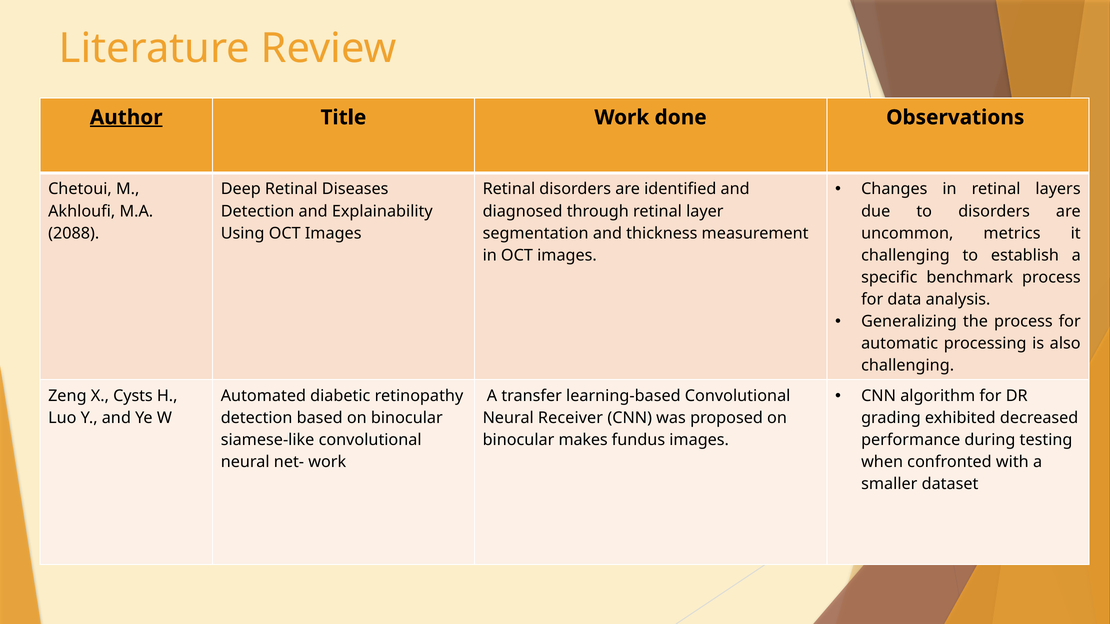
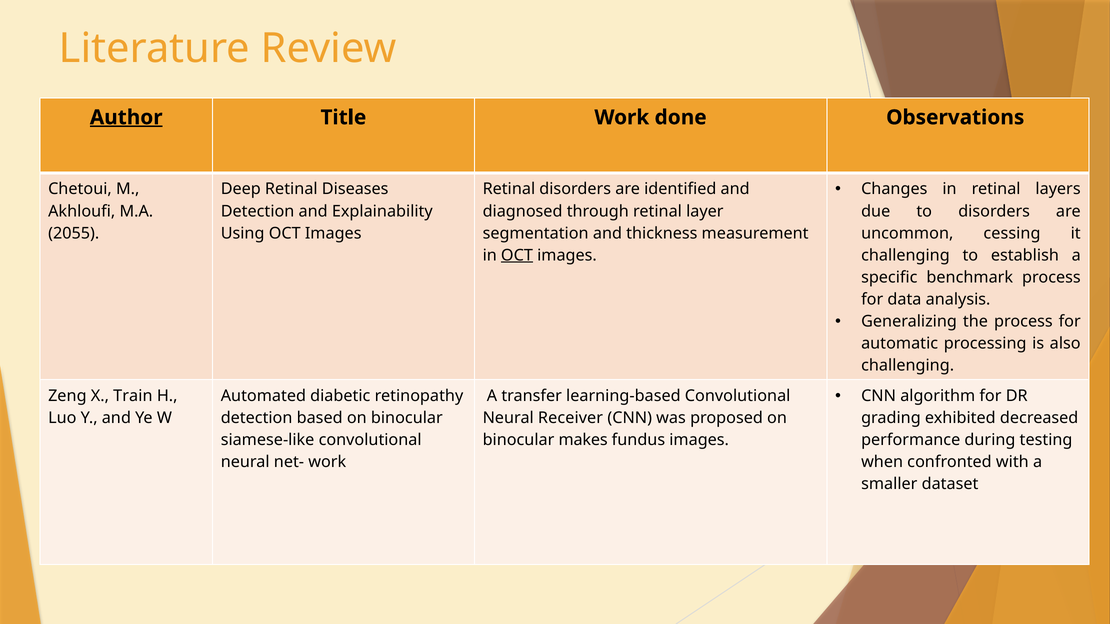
2088: 2088 -> 2055
metrics: metrics -> cessing
OCT at (517, 255) underline: none -> present
Cysts: Cysts -> Train
